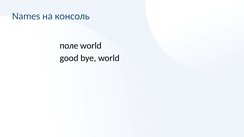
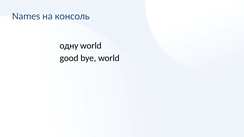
поле: поле -> одну
